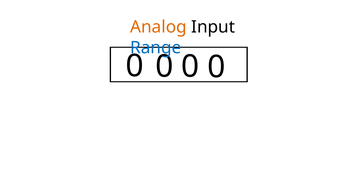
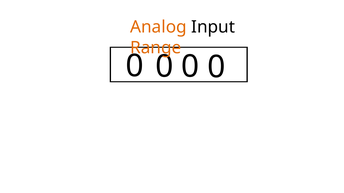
Range colour: blue -> orange
